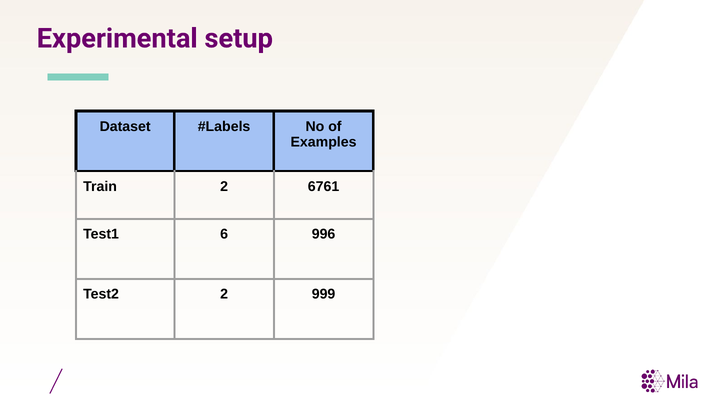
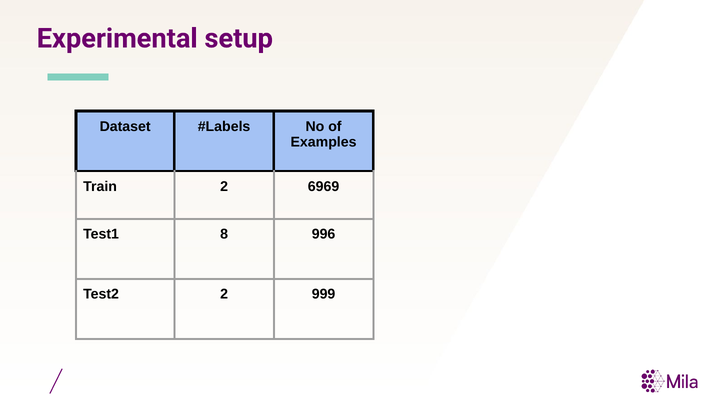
6761: 6761 -> 6969
6: 6 -> 8
